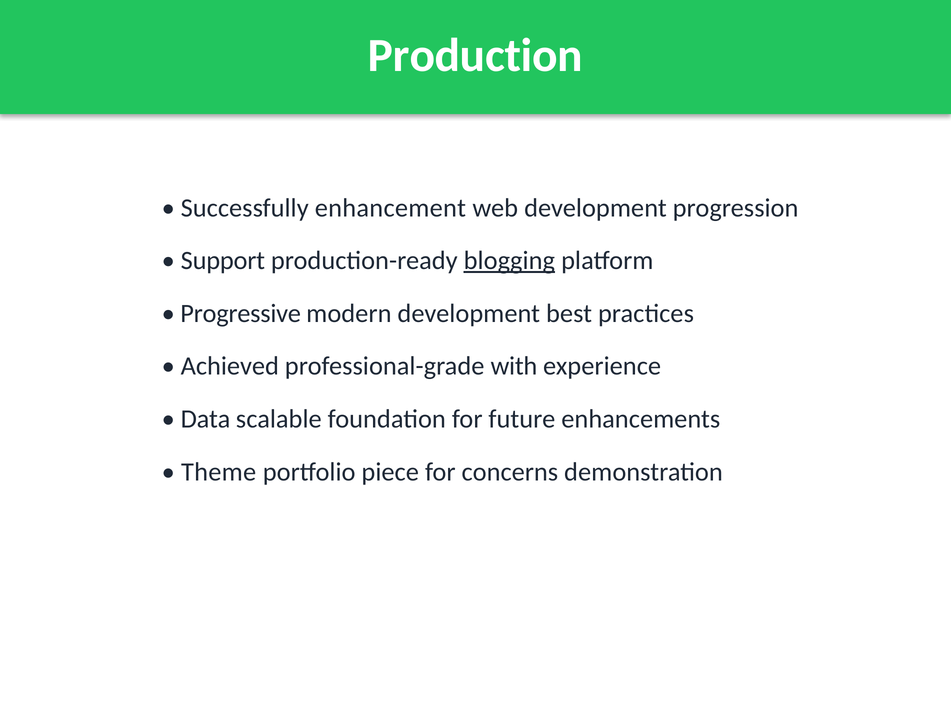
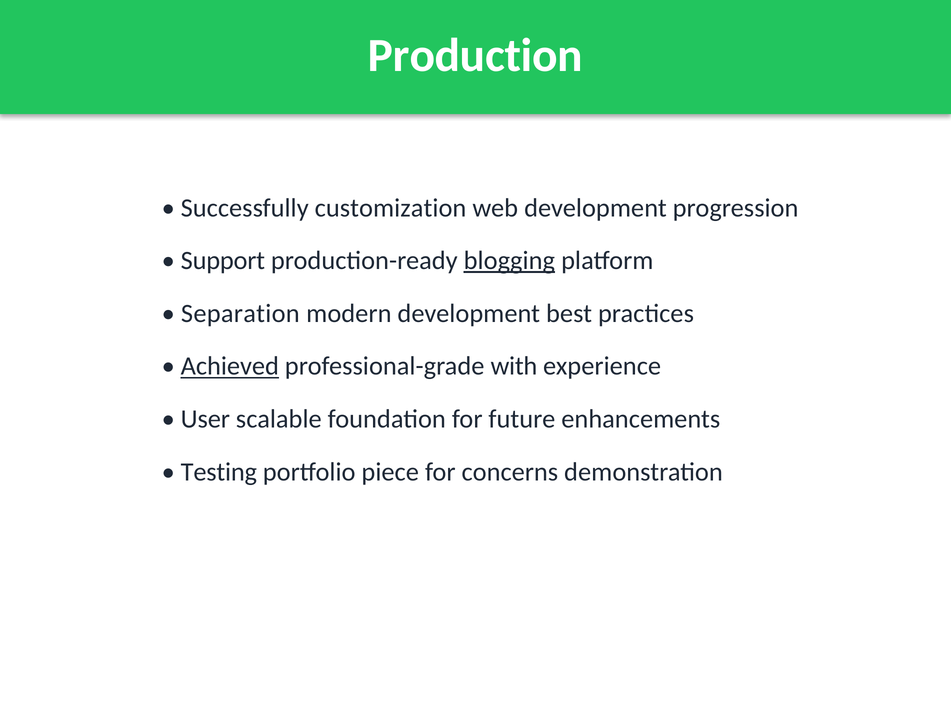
enhancement: enhancement -> customization
Progressive: Progressive -> Separation
Achieved underline: none -> present
Data: Data -> User
Theme: Theme -> Testing
